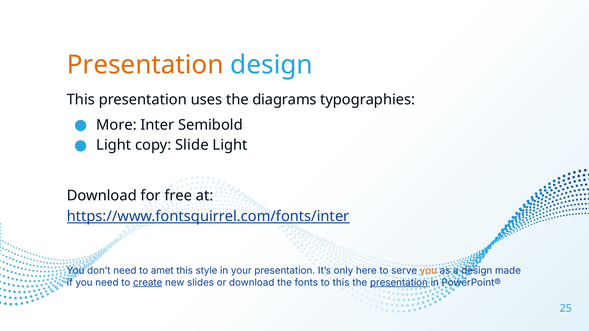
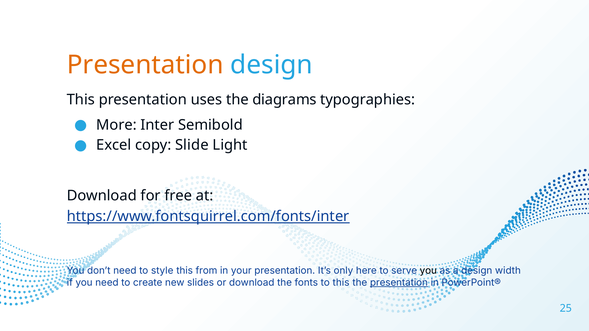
Light at (114, 145): Light -> Excel
amet: amet -> style
style: style -> from
you at (428, 271) colour: orange -> black
made: made -> width
create underline: present -> none
